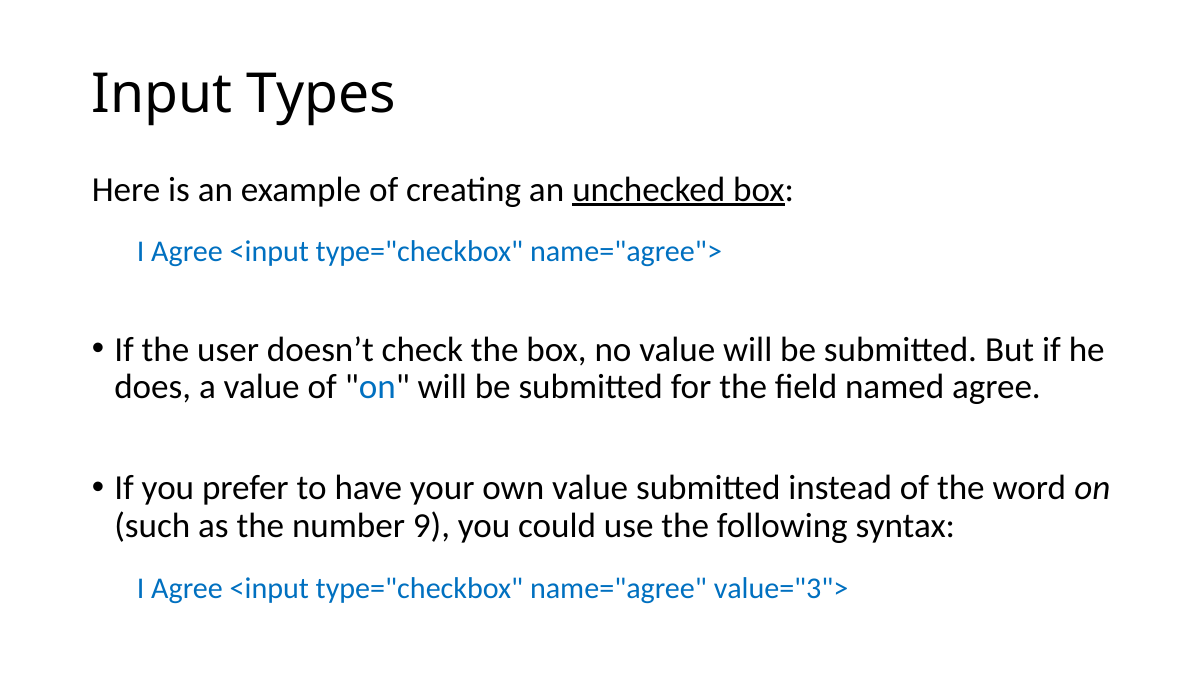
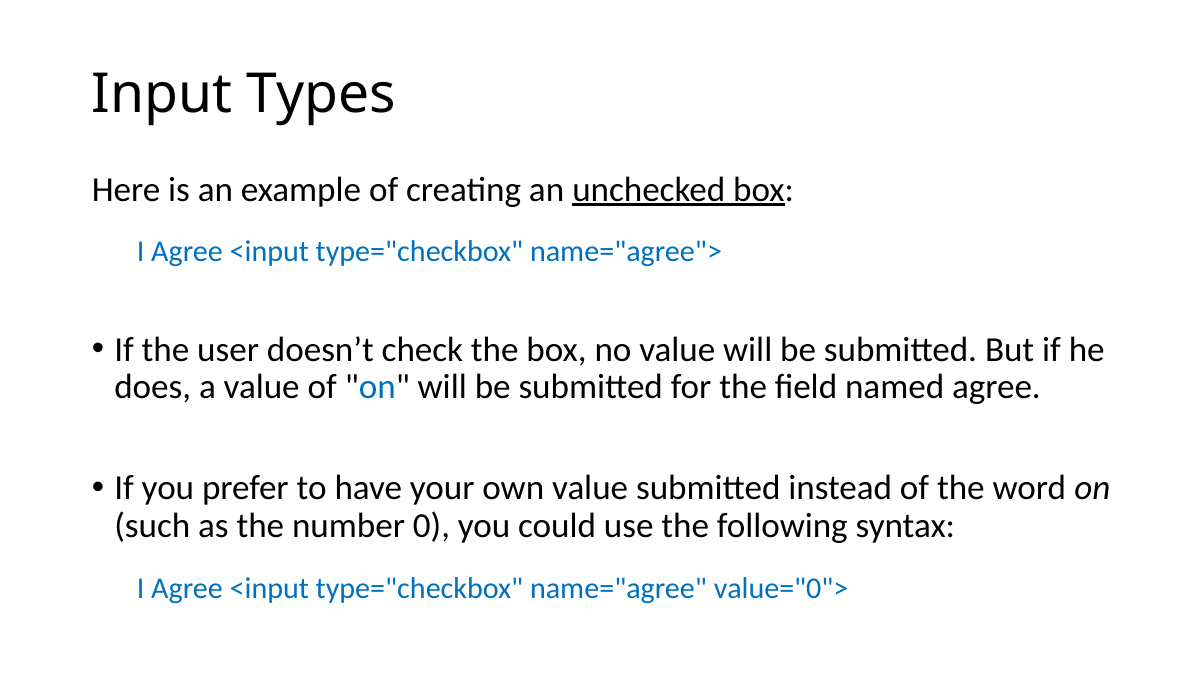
9: 9 -> 0
value="3">: value="3"> -> value="0">
